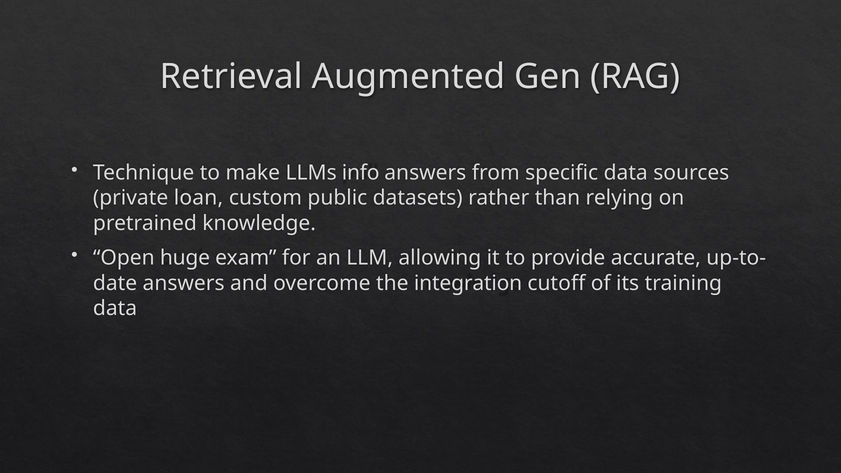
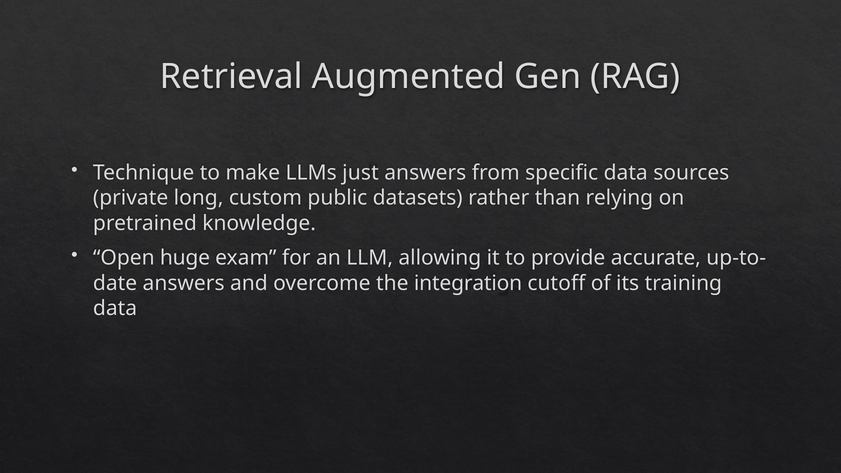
info: info -> just
loan: loan -> long
